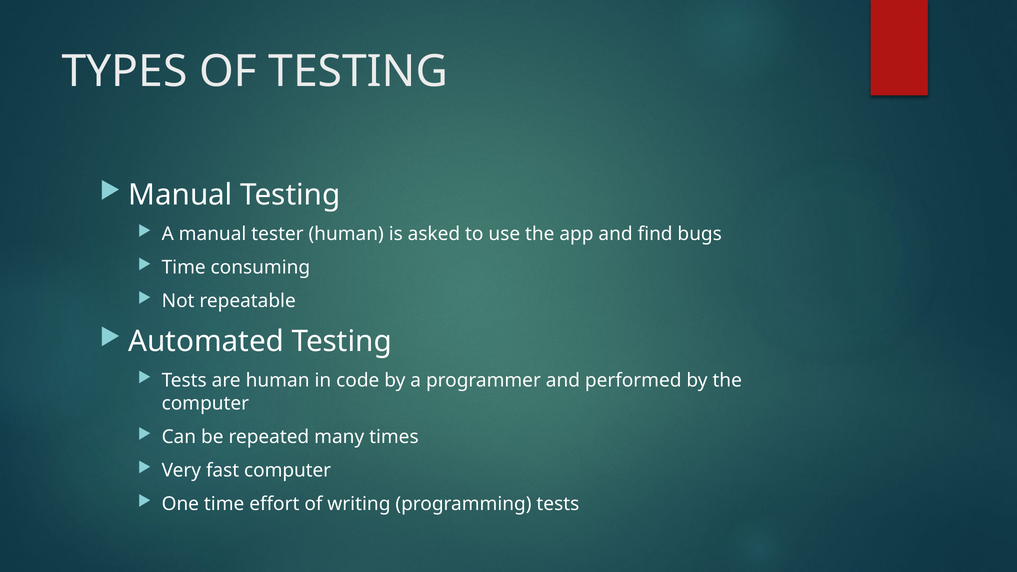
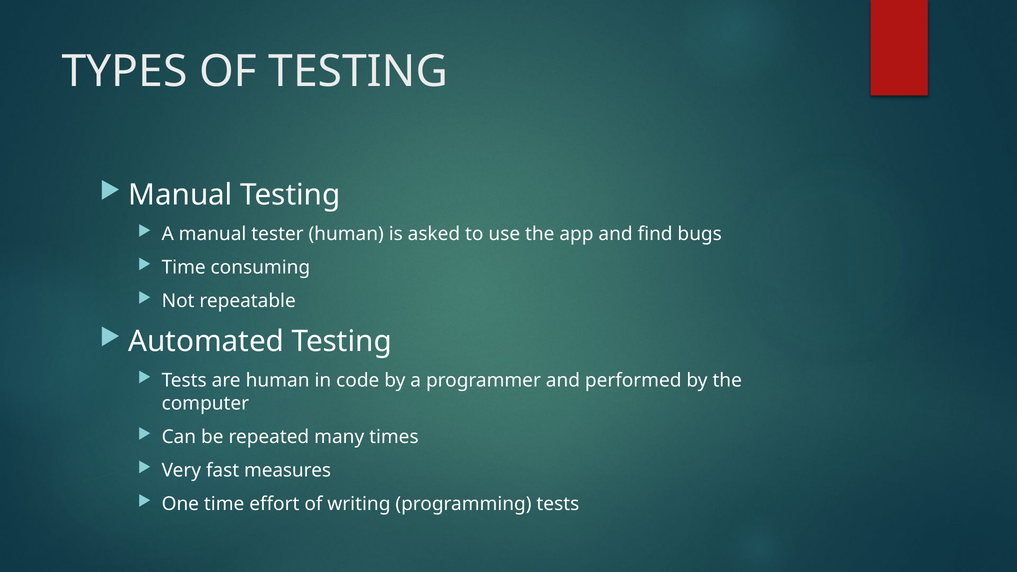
fast computer: computer -> measures
